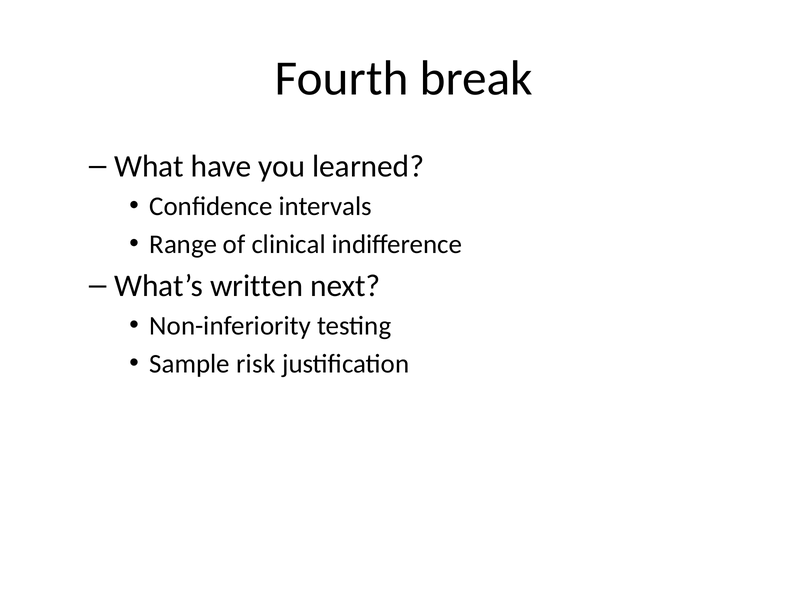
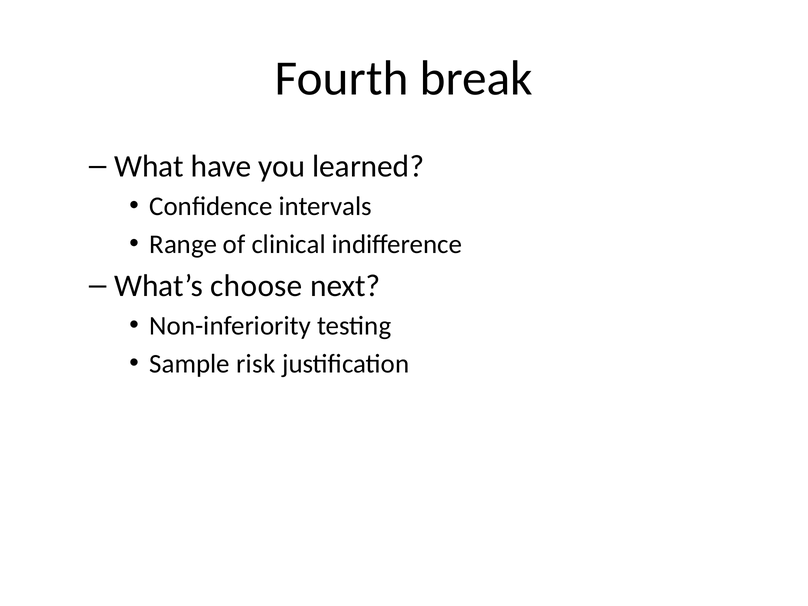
written: written -> choose
